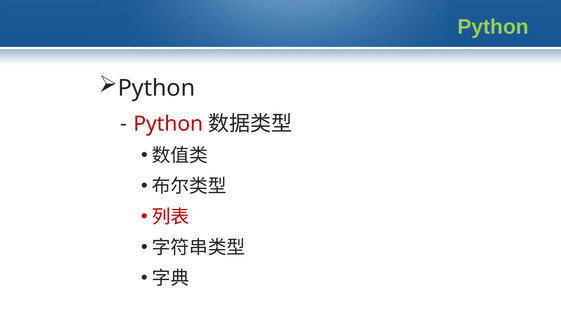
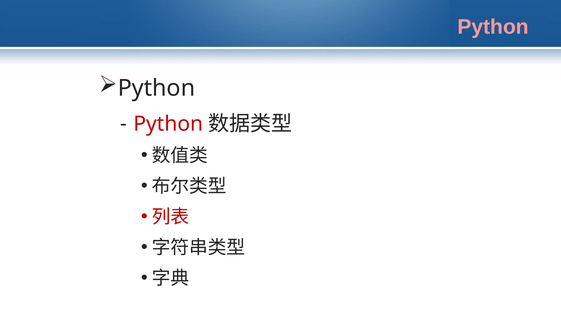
Python at (493, 27) colour: light green -> pink
